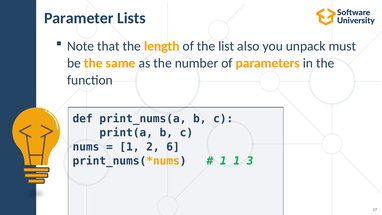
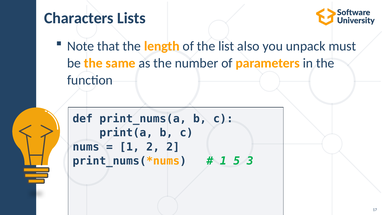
Parameter: Parameter -> Characters
2 6: 6 -> 2
1 1: 1 -> 5
